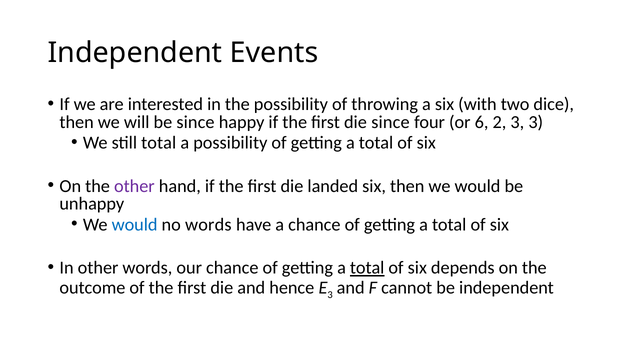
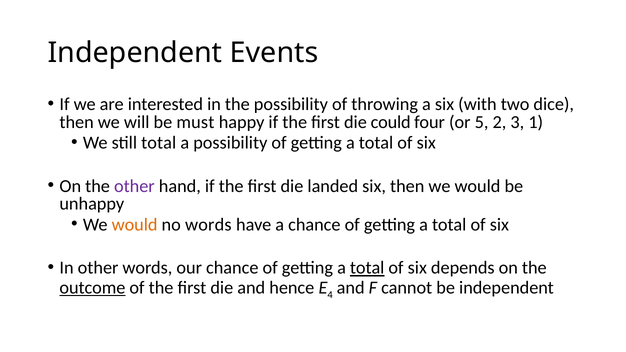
be since: since -> must
die since: since -> could
6: 6 -> 5
3 3: 3 -> 1
would at (135, 225) colour: blue -> orange
outcome underline: none -> present
3 at (330, 295): 3 -> 4
